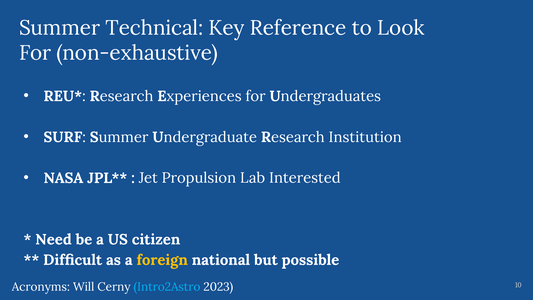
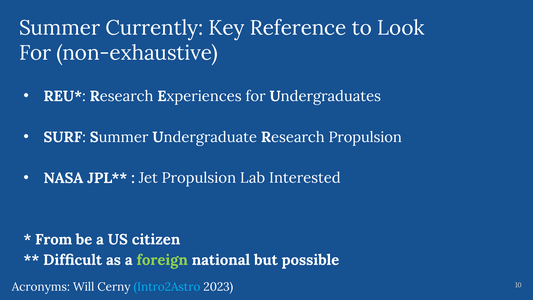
Technical: Technical -> Currently
Research Institution: Institution -> Propulsion
Need: Need -> From
foreign colour: yellow -> light green
